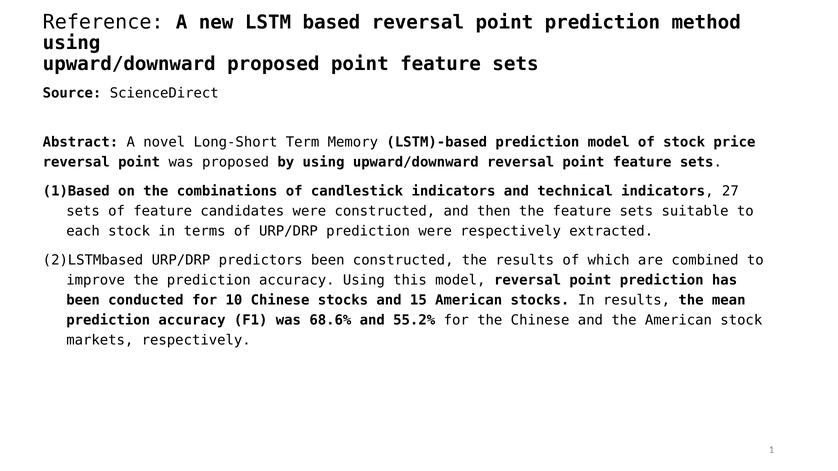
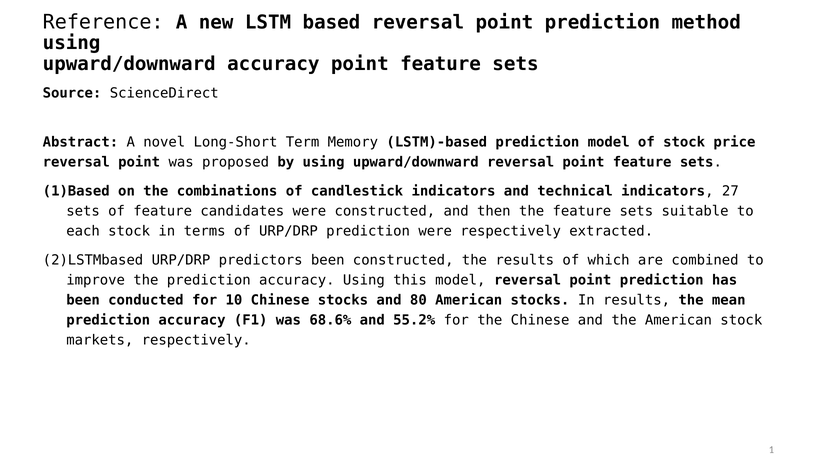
upward/downward proposed: proposed -> accuracy
15: 15 -> 80
